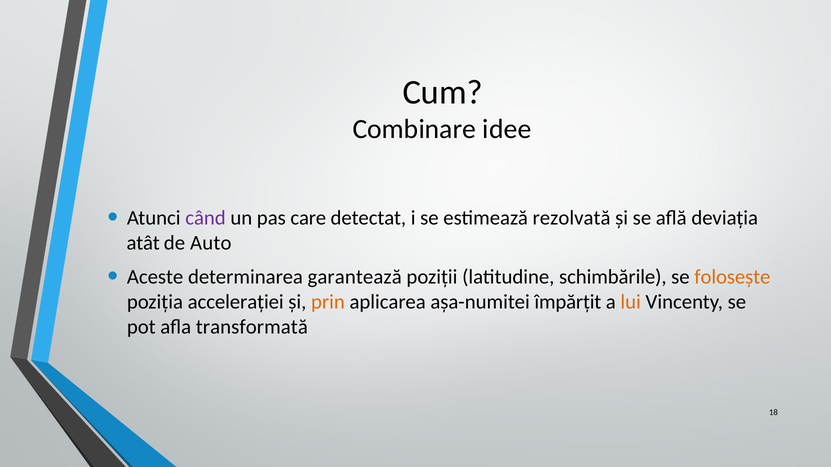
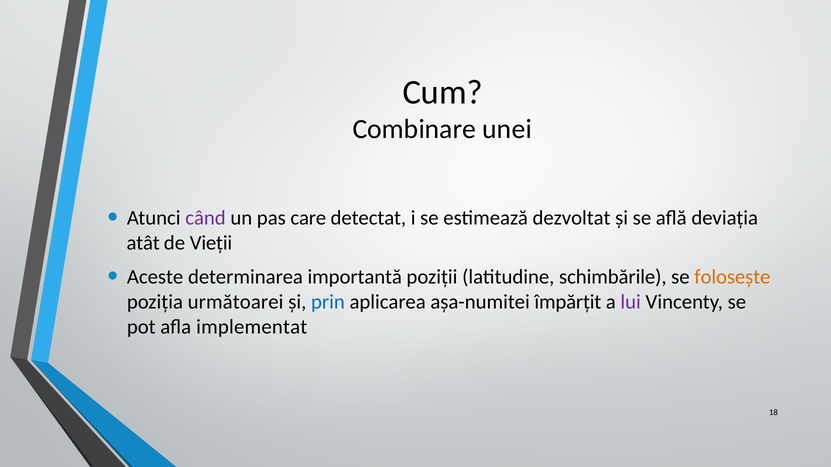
idee: idee -> unei
rezolvată: rezolvată -> dezvoltat
Auto: Auto -> Vieții
garantează: garantează -> importantă
accelerației: accelerației -> următoarei
prin colour: orange -> blue
lui colour: orange -> purple
transformată: transformată -> implementat
